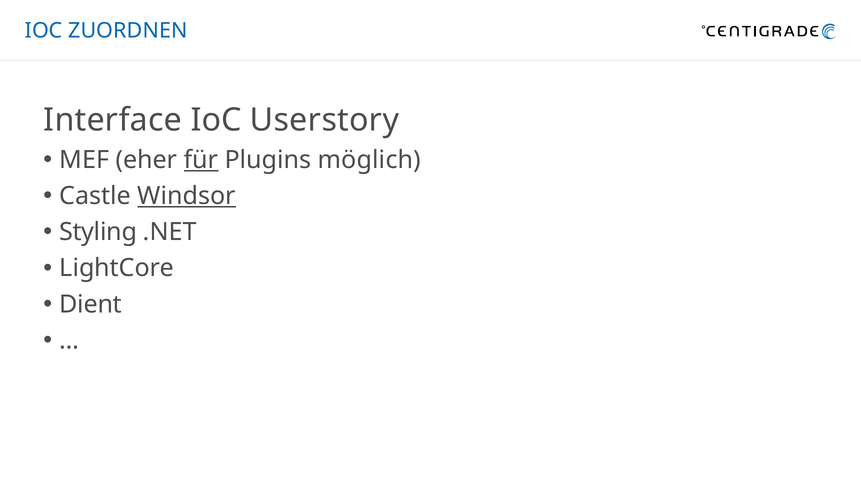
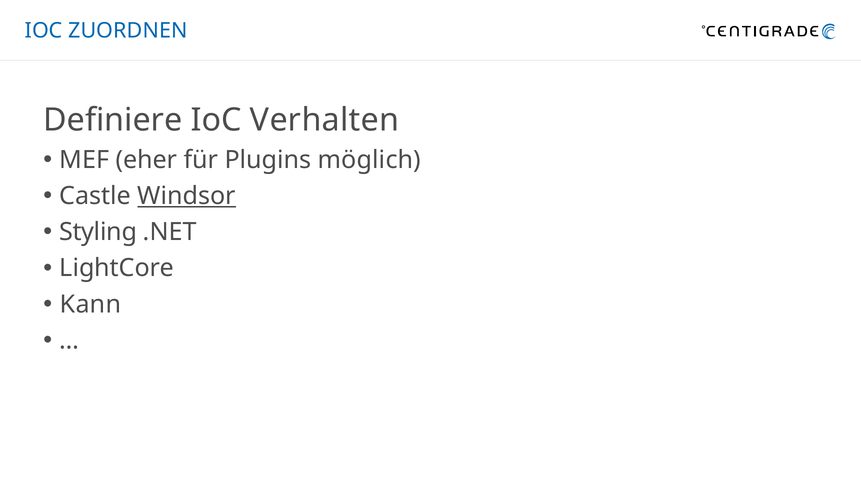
Interface: Interface -> Definiere
Userstory: Userstory -> Verhalten
für underline: present -> none
Dient: Dient -> Kann
